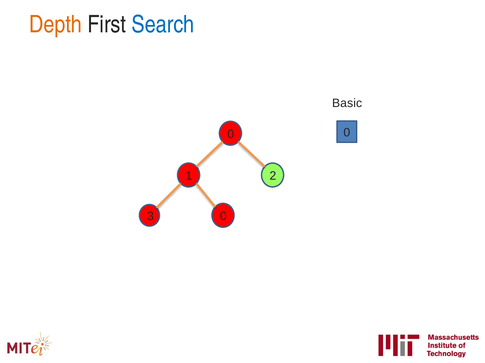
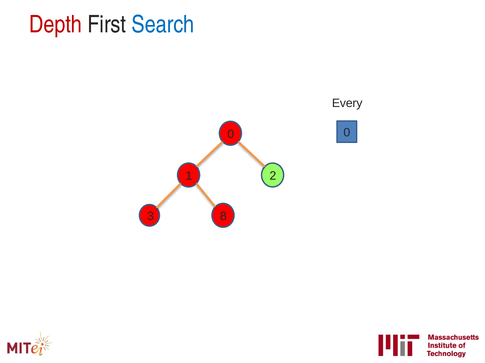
Depth colour: orange -> red
Basic: Basic -> Every
3 0: 0 -> 8
